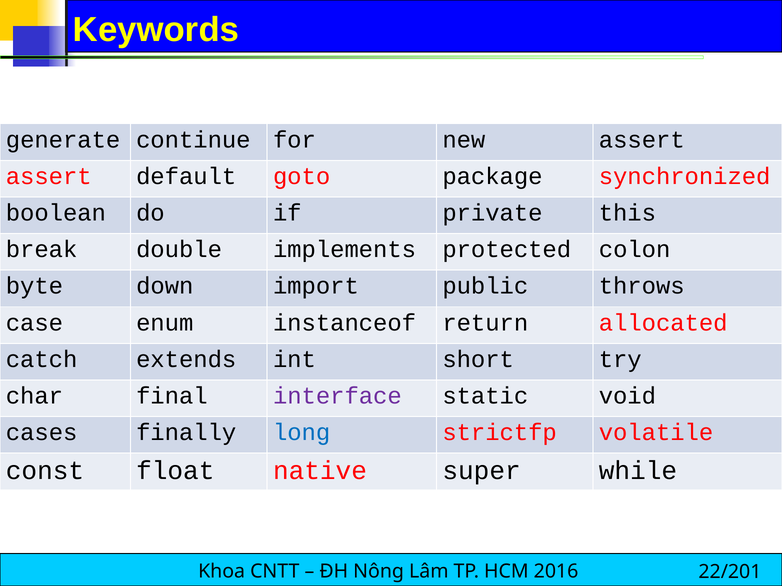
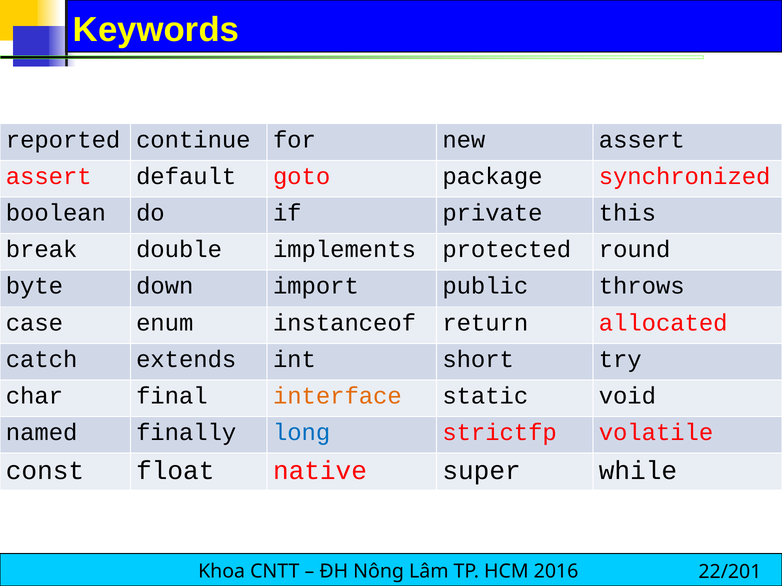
generate: generate -> reported
colon: colon -> round
interface colour: purple -> orange
cases: cases -> named
